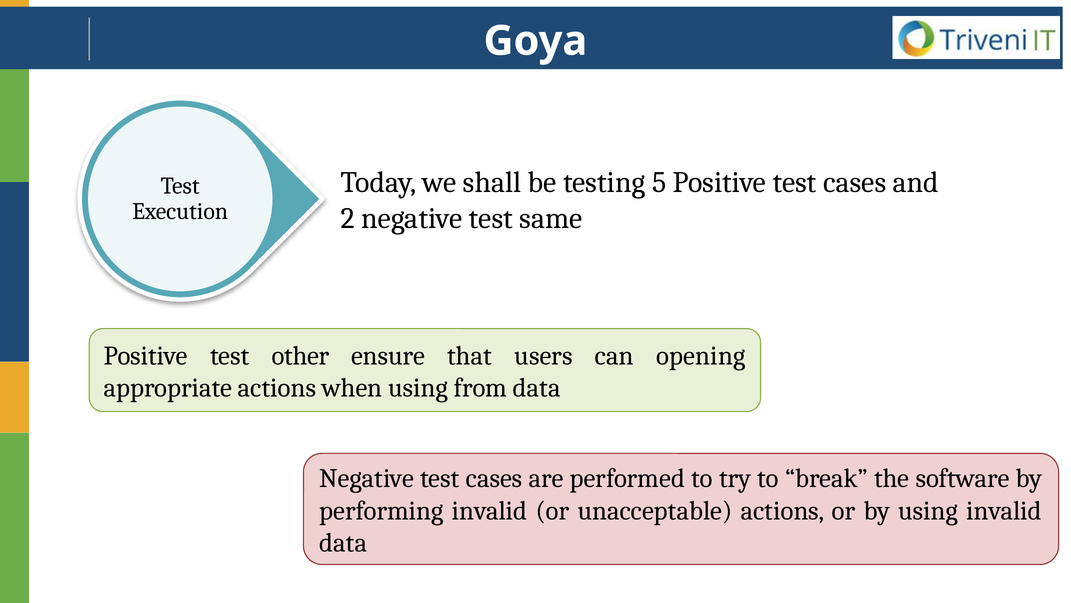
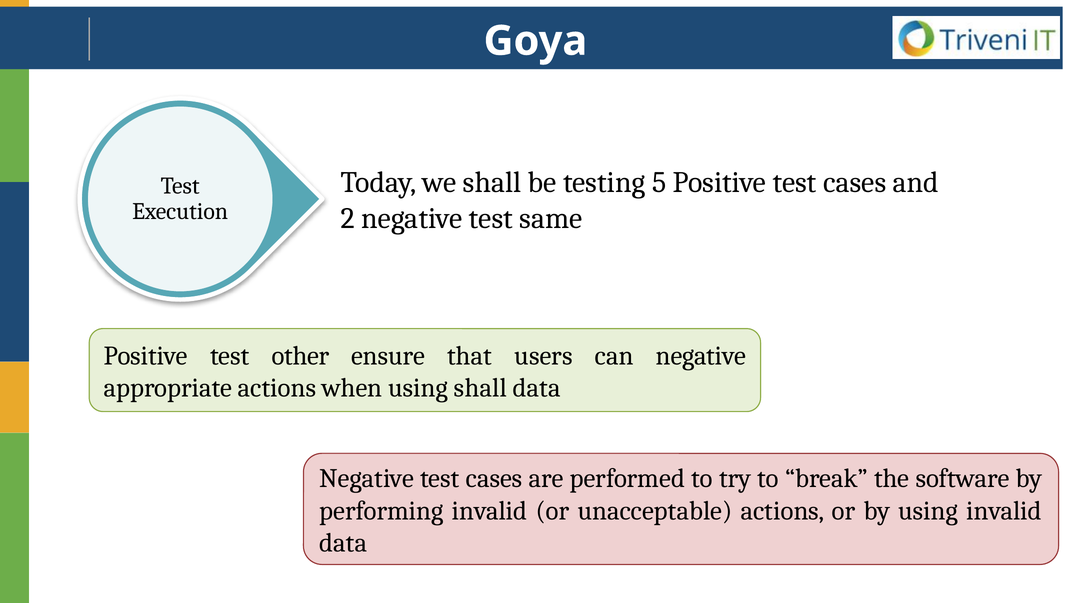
can opening: opening -> negative
using from: from -> shall
